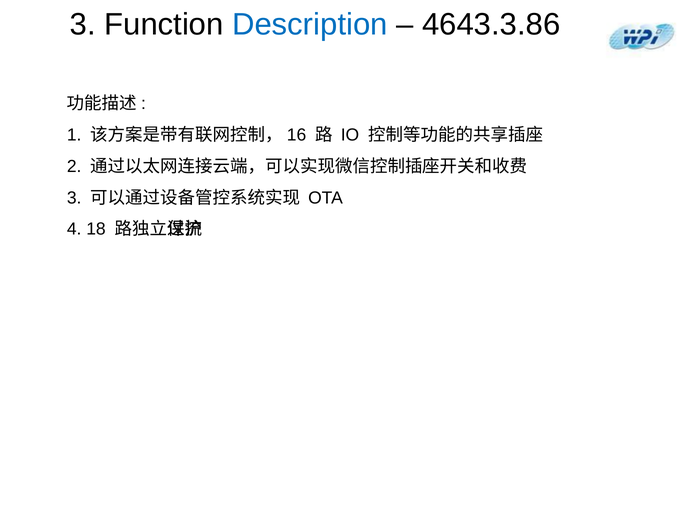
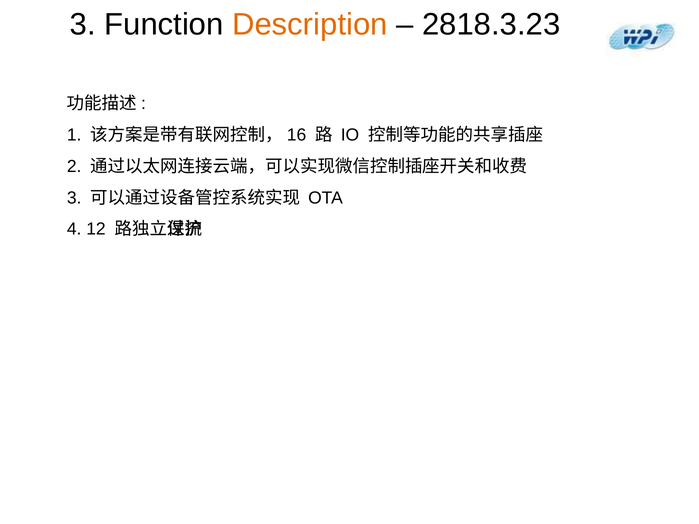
Description colour: blue -> orange
4643.3.86: 4643.3.86 -> 2818.3.23
18: 18 -> 12
